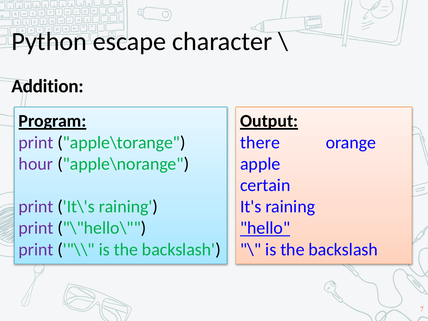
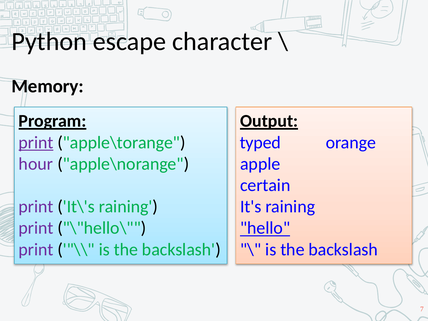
Addition: Addition -> Memory
print at (36, 142) underline: none -> present
there: there -> typed
